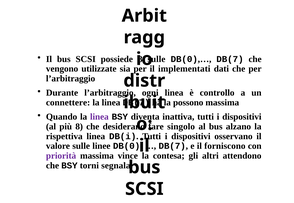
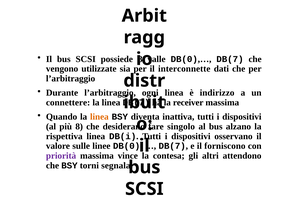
sulle at (156, 59): sulle -> valle
implementati: implementati -> interconnette
controllo: controllo -> indirizzo
possono: possono -> receiver
linea at (99, 117) colour: purple -> orange
